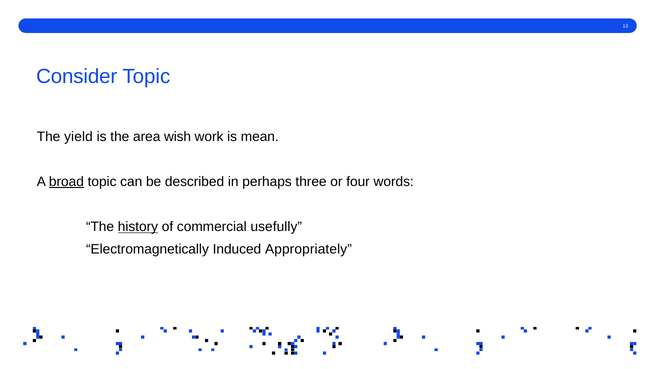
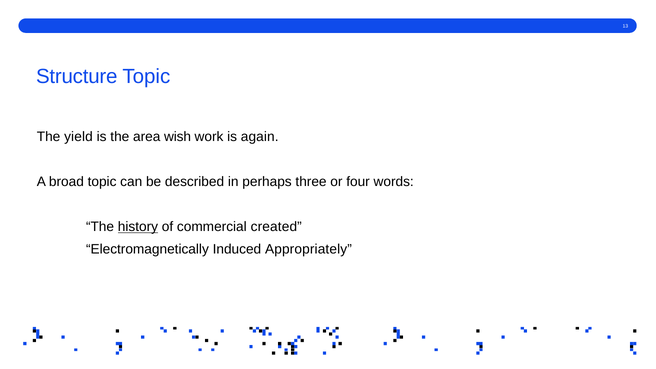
Consider: Consider -> Structure
mean: mean -> again
broad underline: present -> none
usefully: usefully -> created
